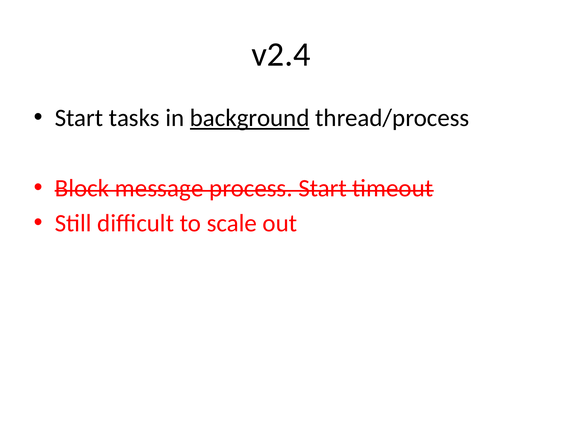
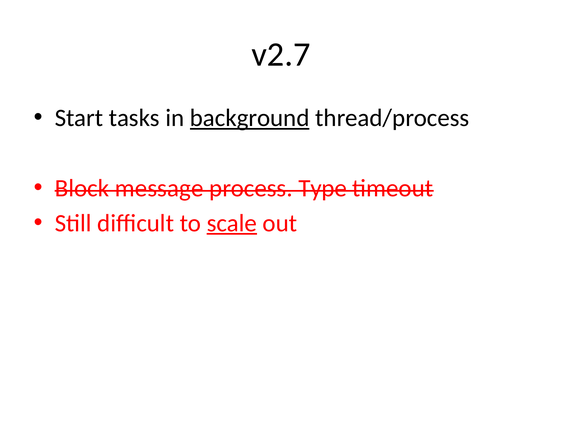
v2.4: v2.4 -> v2.7
process Start: Start -> Type
scale underline: none -> present
